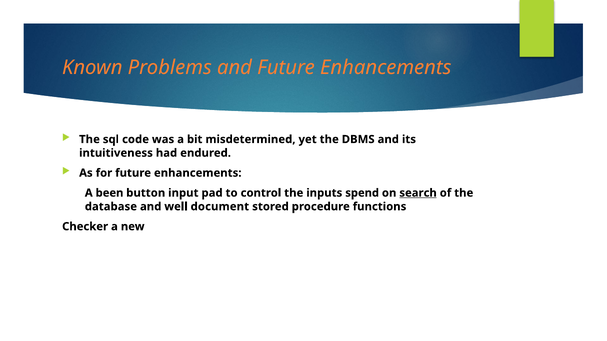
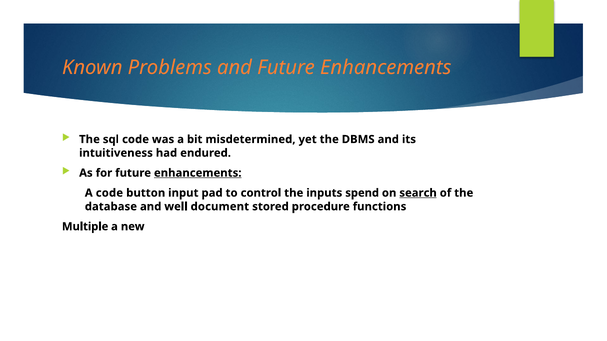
enhancements at (198, 173) underline: none -> present
A been: been -> code
Checker: Checker -> Multiple
